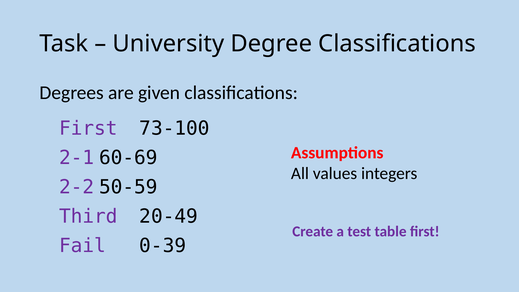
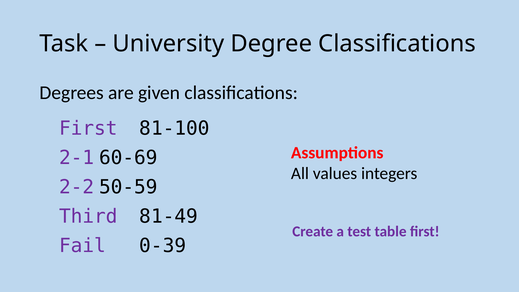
73-100: 73-100 -> 81-100
20-49: 20-49 -> 81-49
